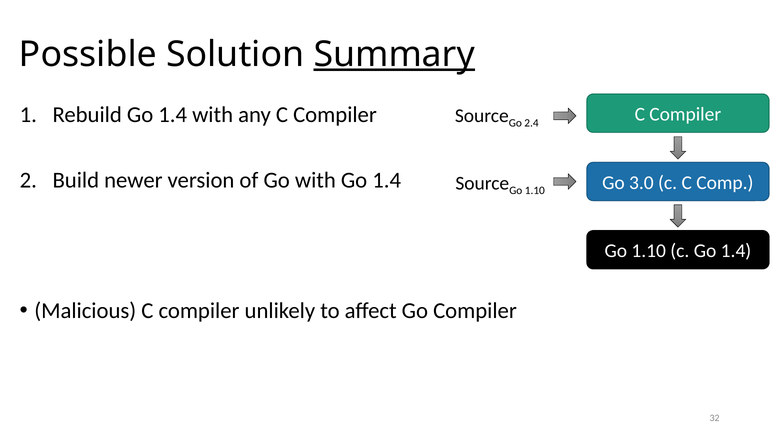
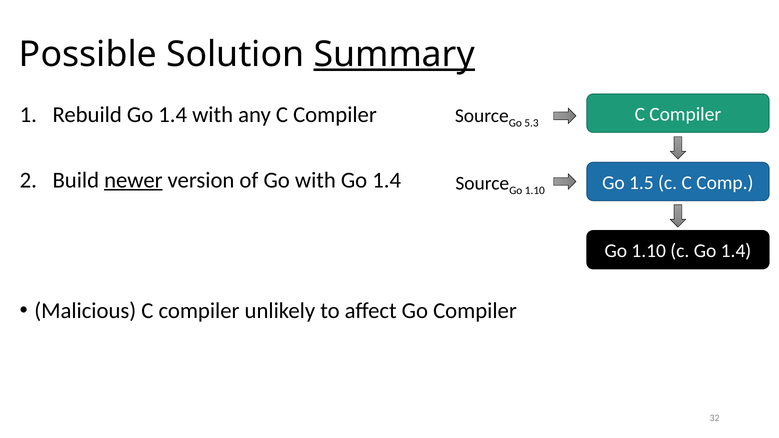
2.4: 2.4 -> 5.3
newer underline: none -> present
3.0: 3.0 -> 1.5
